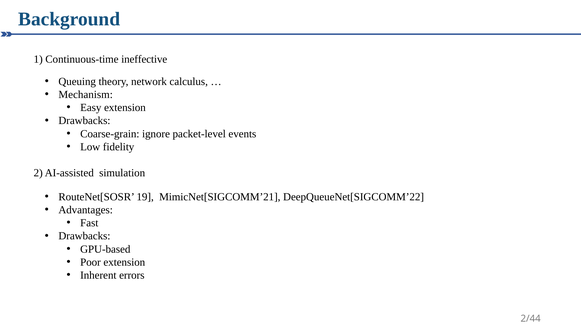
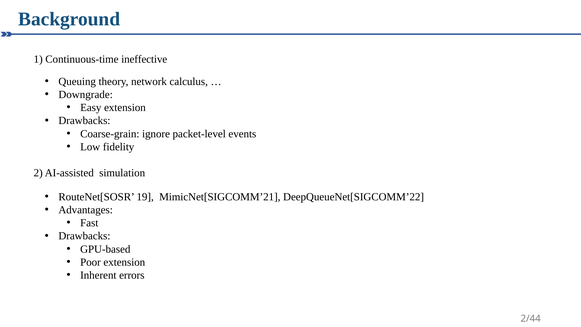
Mechanism: Mechanism -> Downgrade
